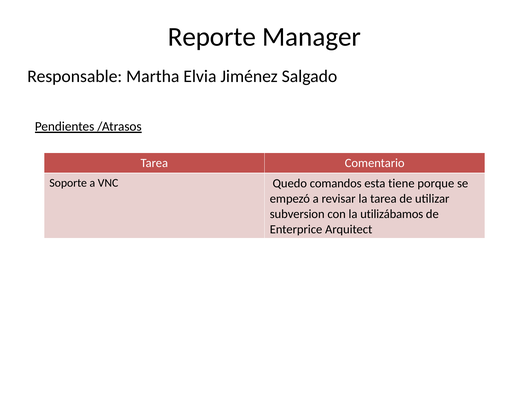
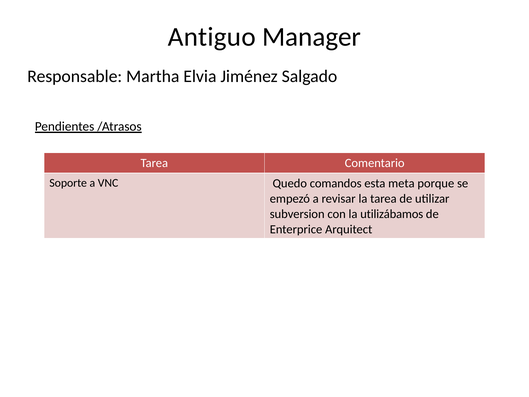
Reporte: Reporte -> Antiguo
tiene: tiene -> meta
